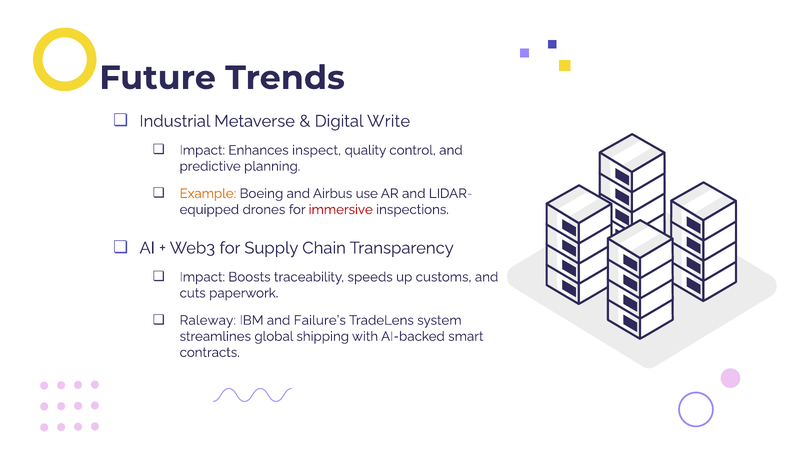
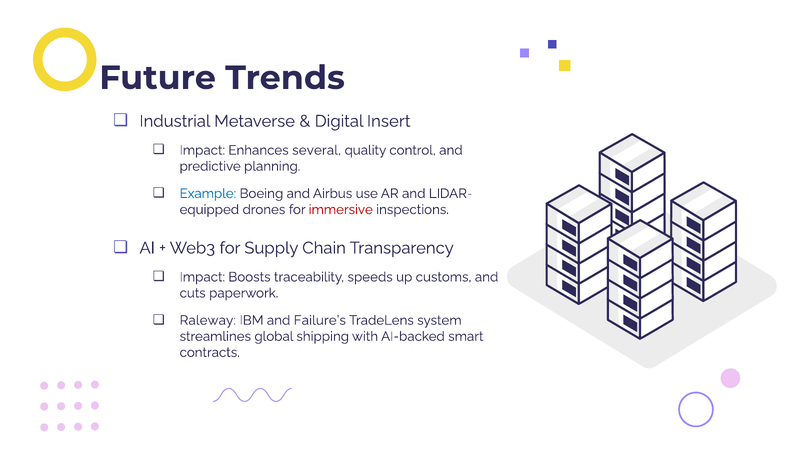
Write: Write -> Insert
inspect: inspect -> several
Example colour: orange -> blue
